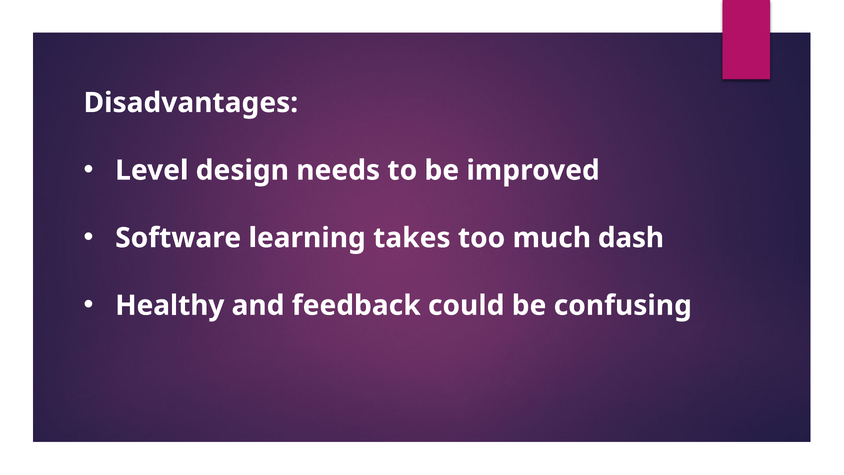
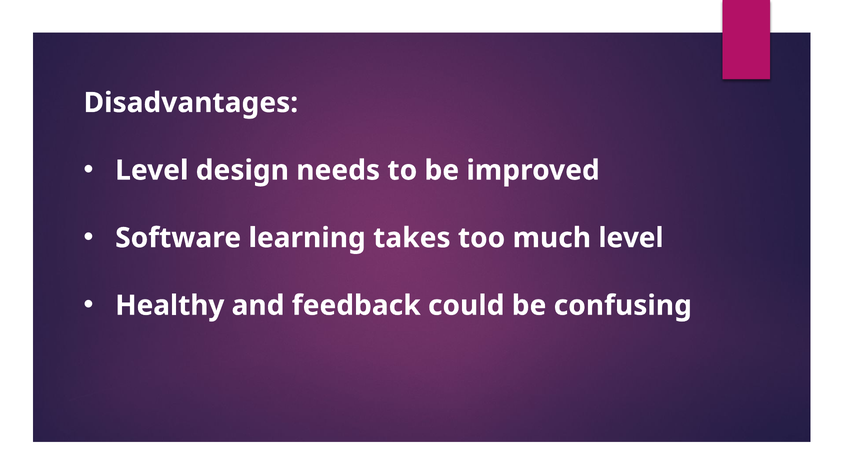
much dash: dash -> level
